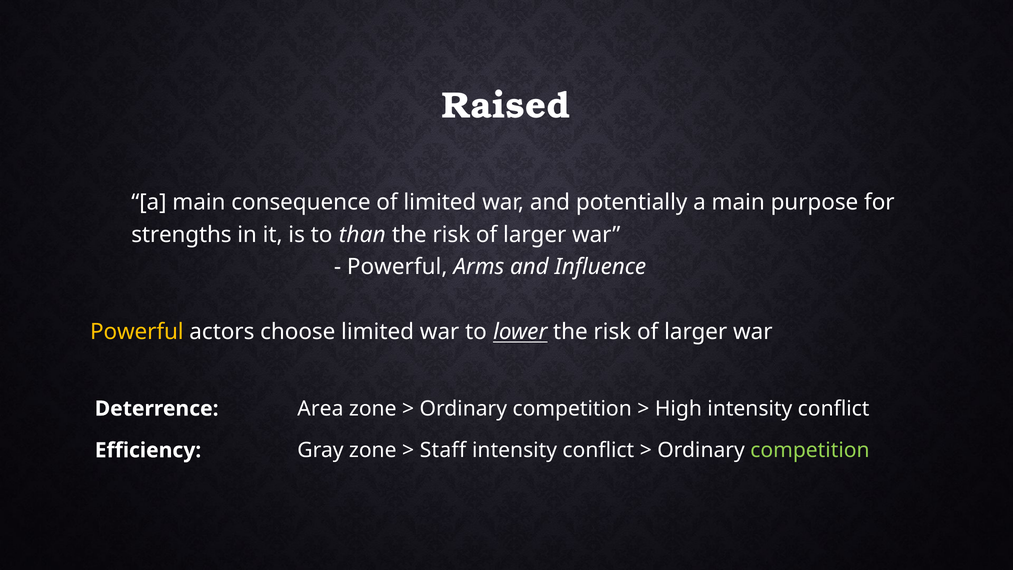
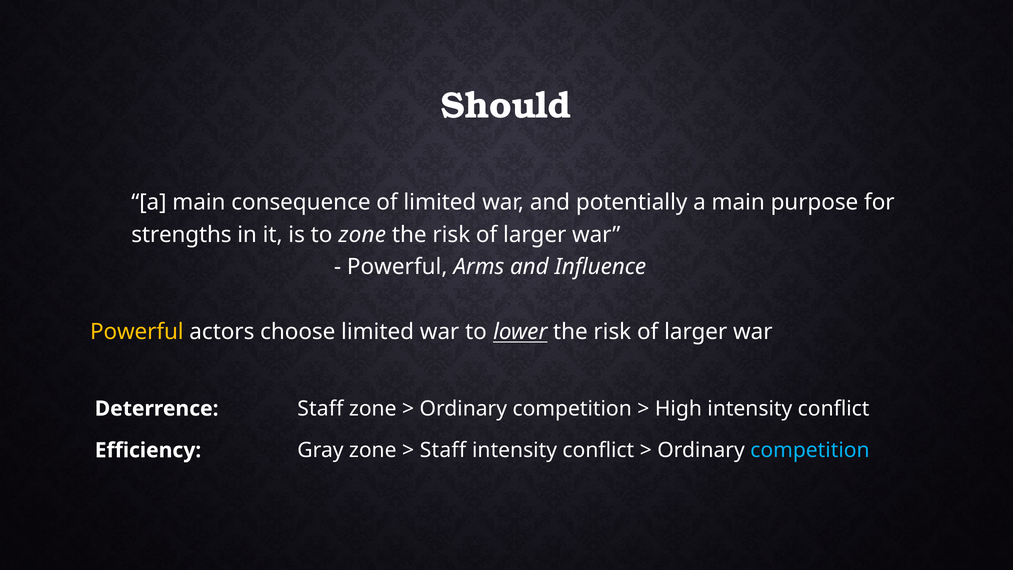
Raised: Raised -> Should
to than: than -> zone
Deterrence Area: Area -> Staff
competition at (810, 450) colour: light green -> light blue
